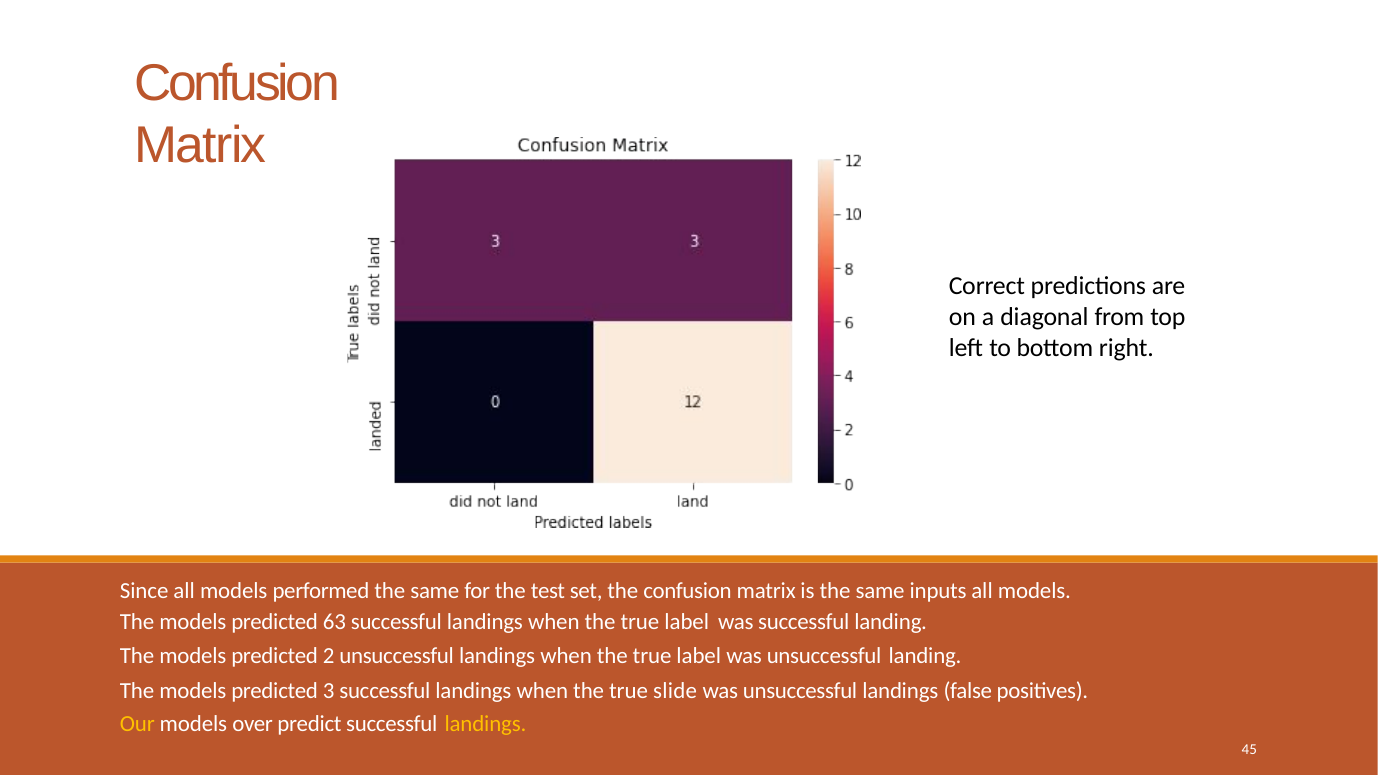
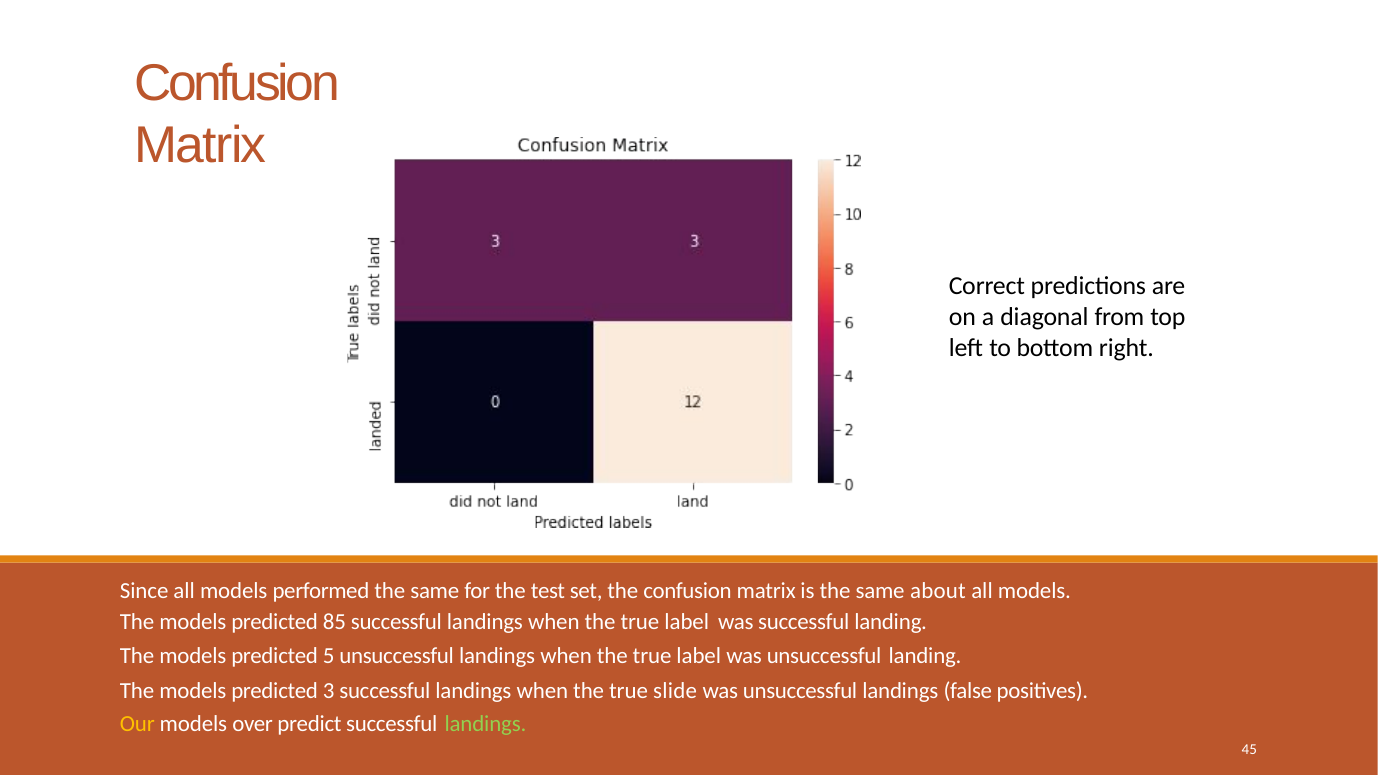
inputs: inputs -> about
63: 63 -> 85
2: 2 -> 5
landings at (485, 724) colour: yellow -> light green
